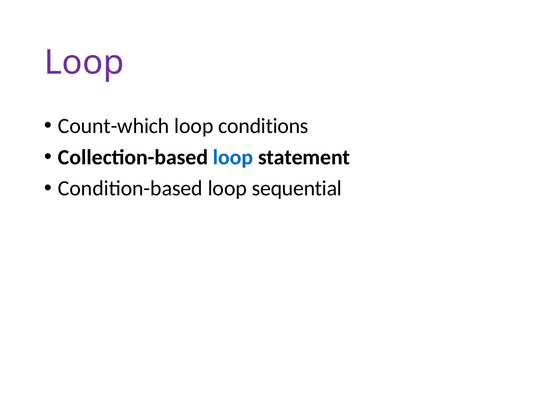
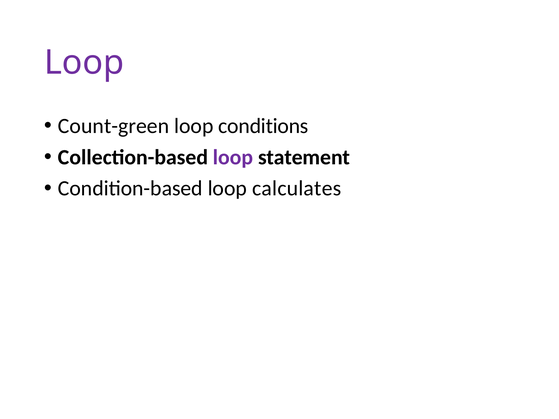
Count-which: Count-which -> Count-green
loop at (233, 157) colour: blue -> purple
sequential: sequential -> calculates
